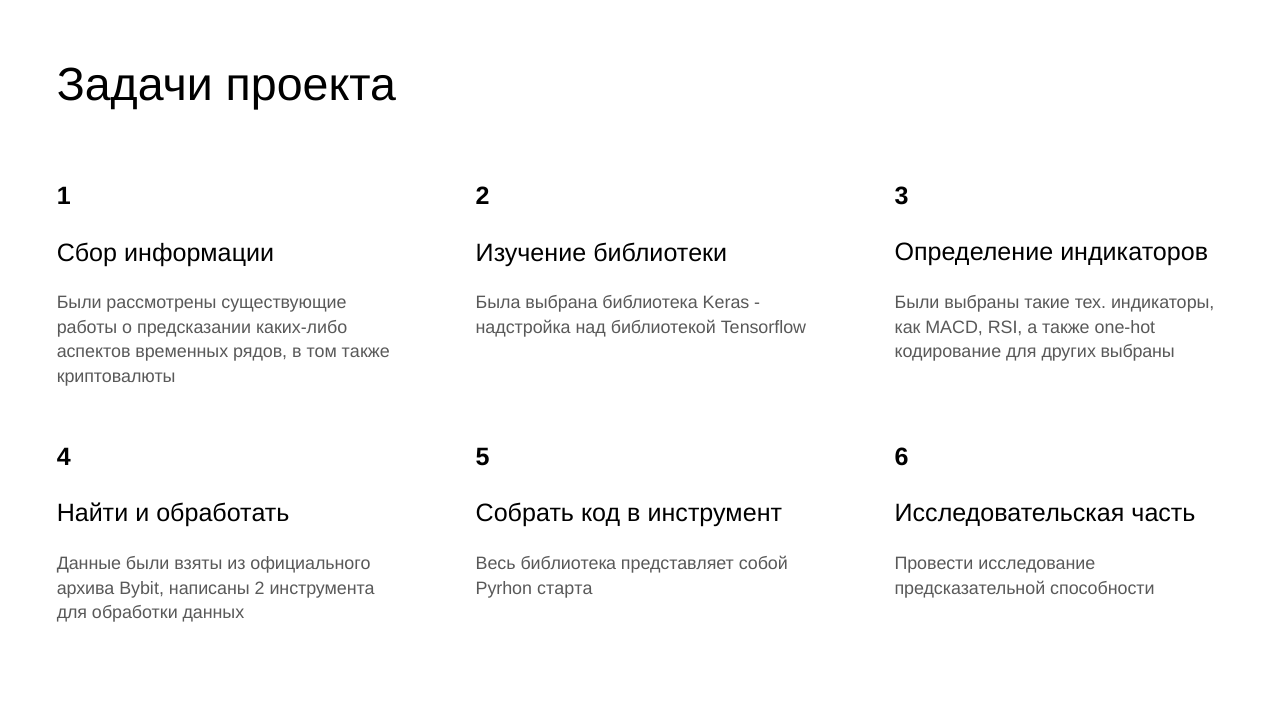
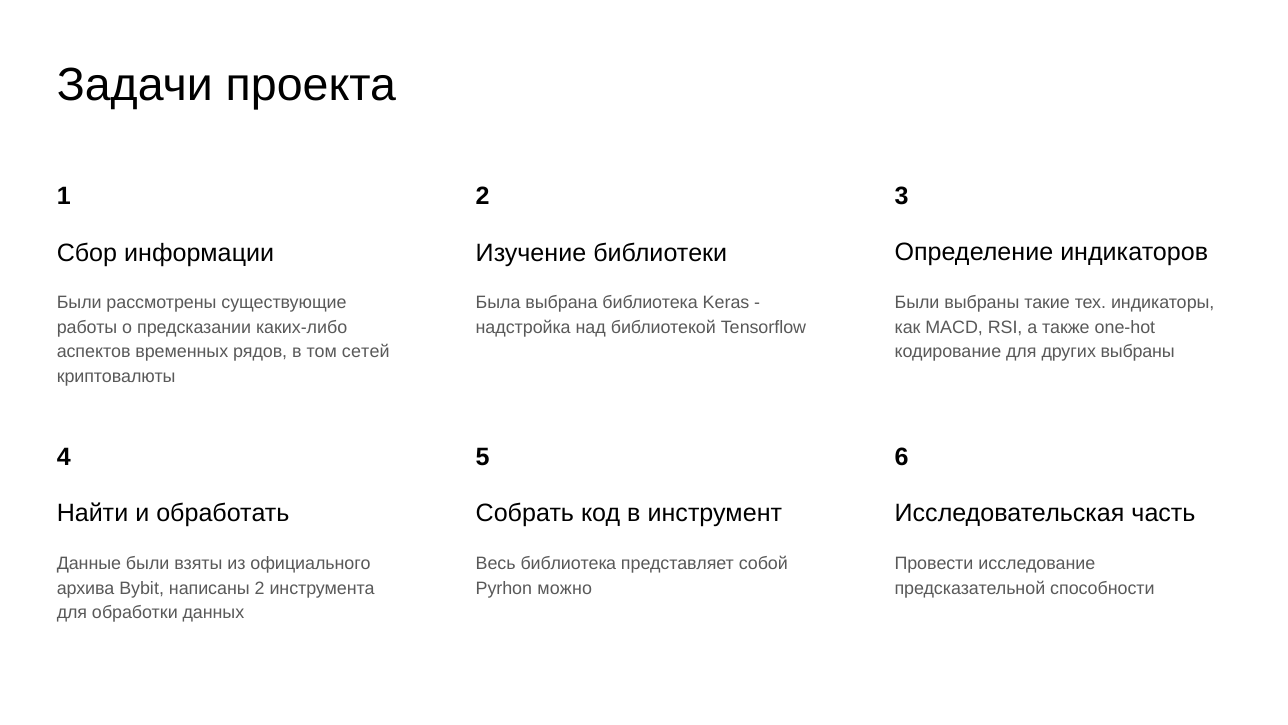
том также: также -> сетей
старта: старта -> можно
